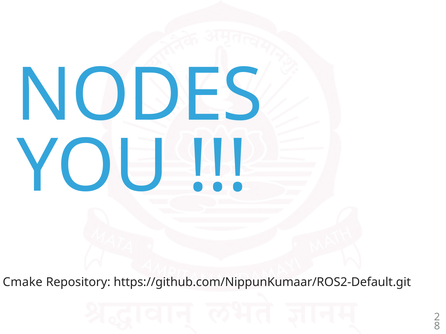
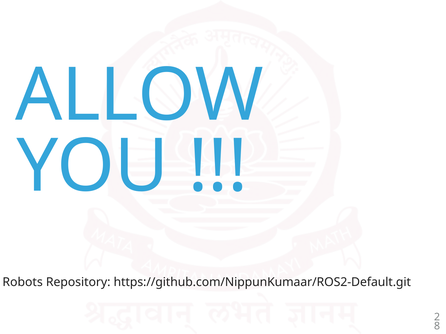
NODES: NODES -> ALLOW
Cmake: Cmake -> Robots
